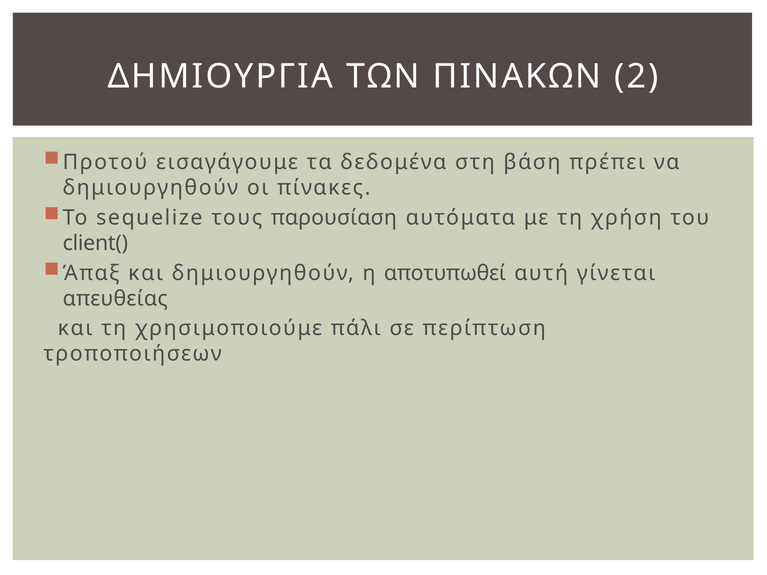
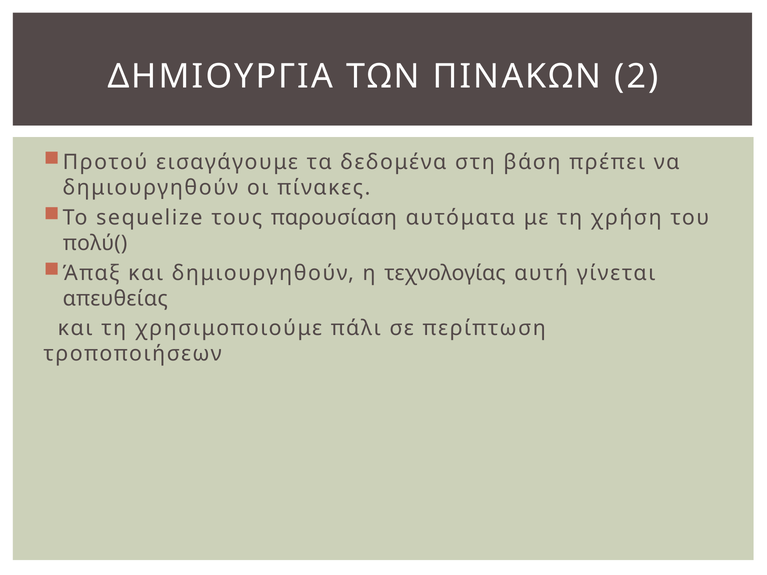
client(: client( -> πολύ(
αποτυπωθεί: αποτυπωθεί -> τεχνολογίας
